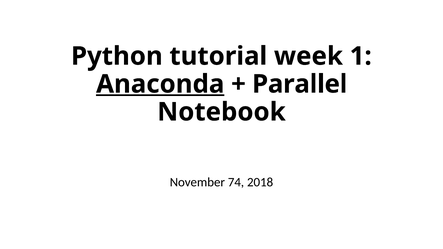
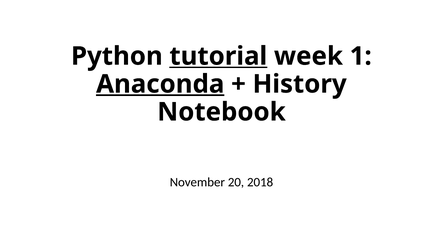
tutorial underline: none -> present
Parallel: Parallel -> History
74: 74 -> 20
